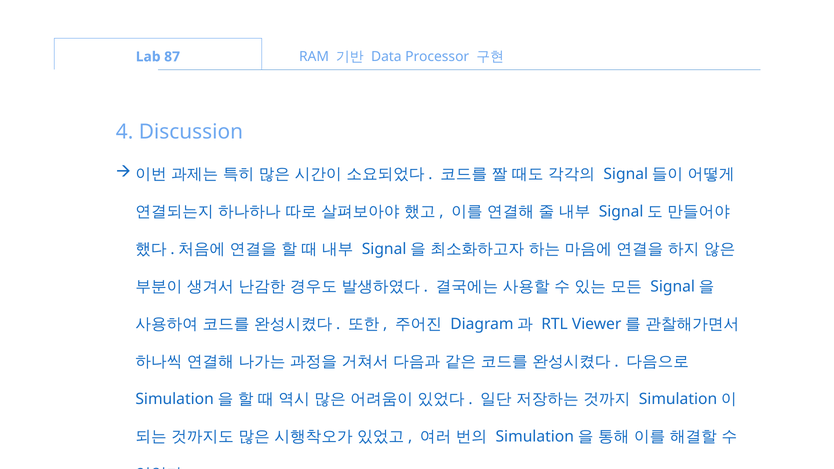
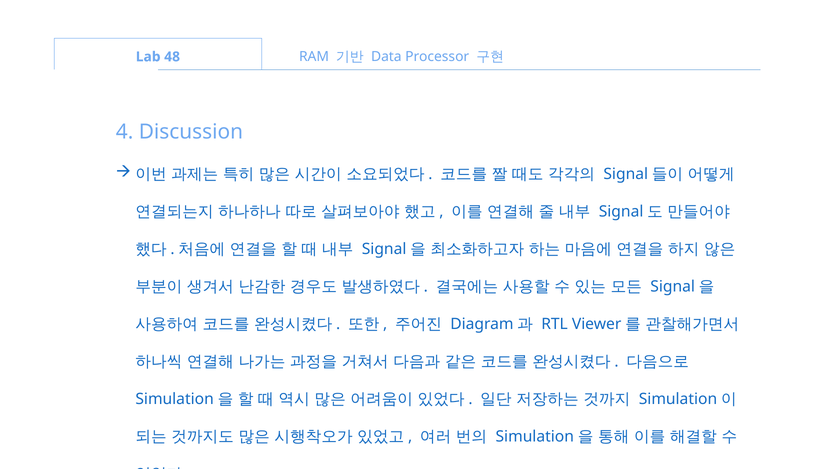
87: 87 -> 48
